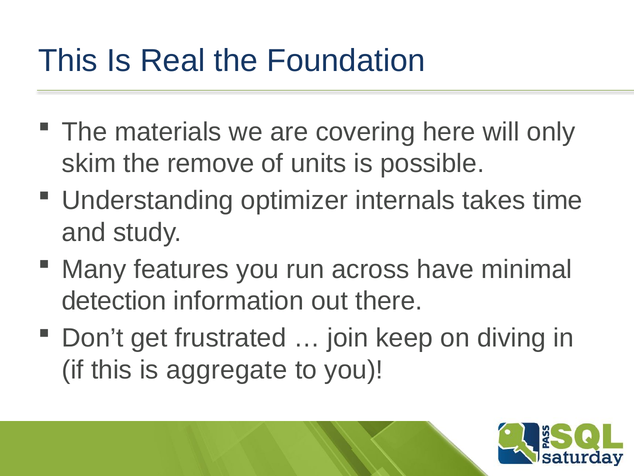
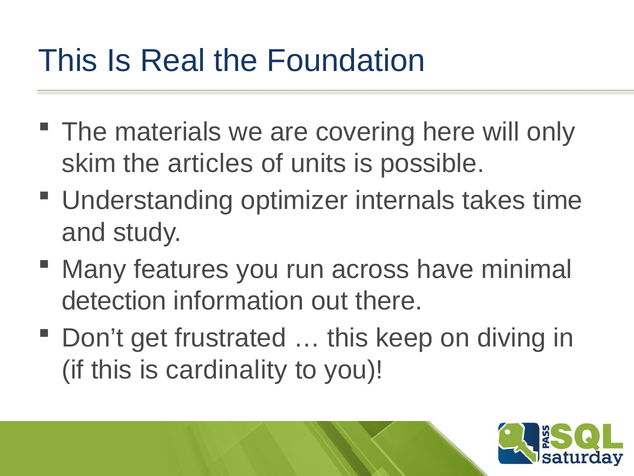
remove: remove -> articles
join at (348, 338): join -> this
aggregate: aggregate -> cardinality
